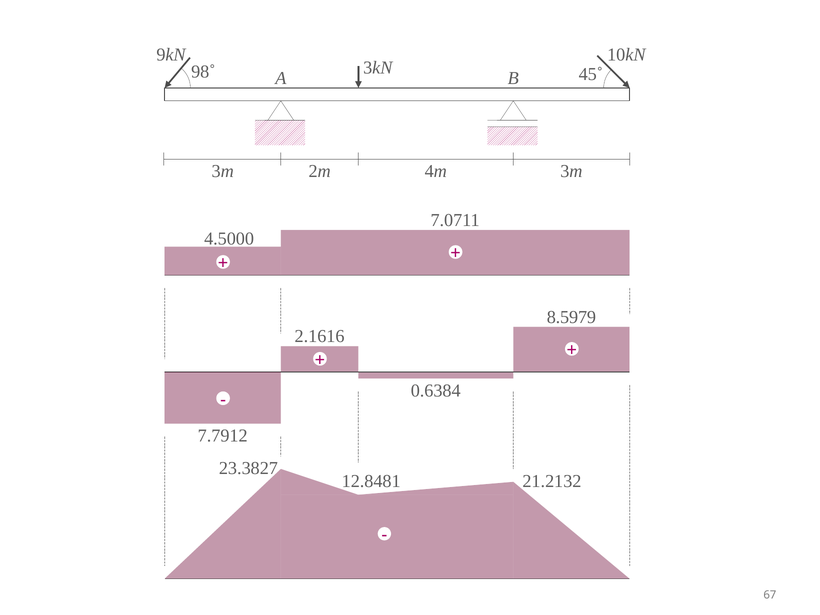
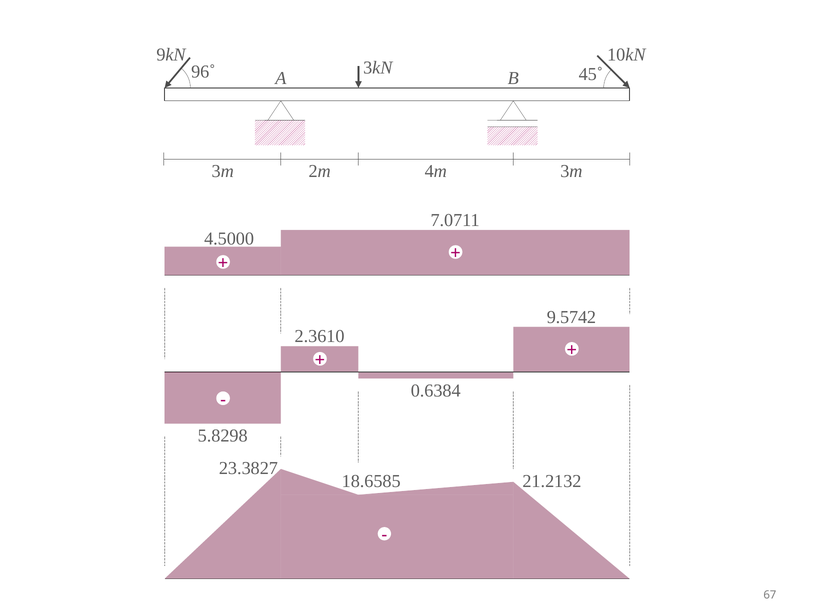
98˚: 98˚ -> 96˚
8.5979: 8.5979 -> 9.5742
2.1616: 2.1616 -> 2.3610
7.7912: 7.7912 -> 5.8298
12.8481: 12.8481 -> 18.6585
